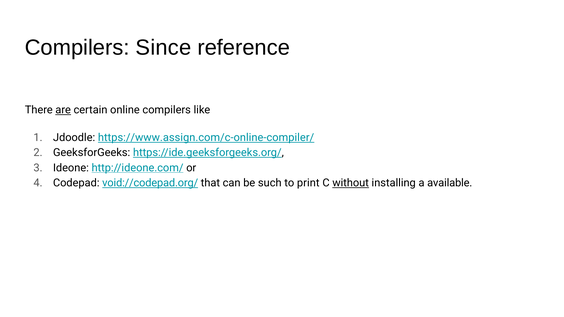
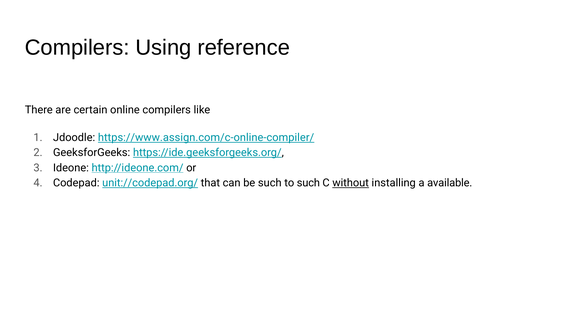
Since: Since -> Using
are underline: present -> none
void://codepad.org/: void://codepad.org/ -> unit://codepad.org/
to print: print -> such
